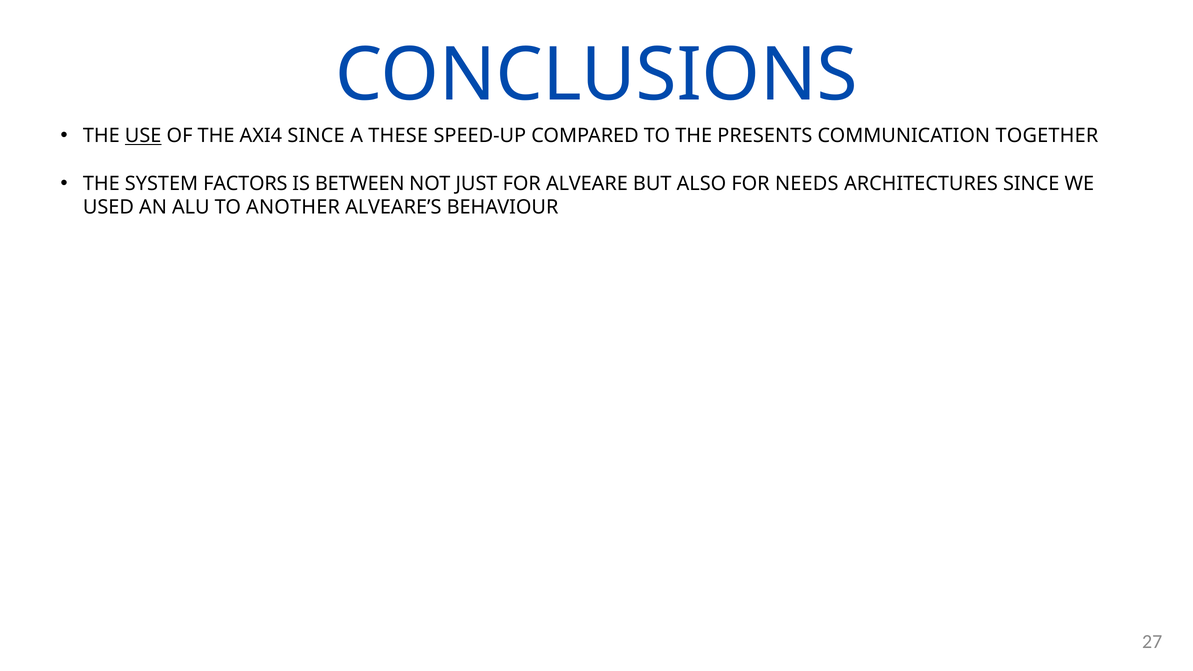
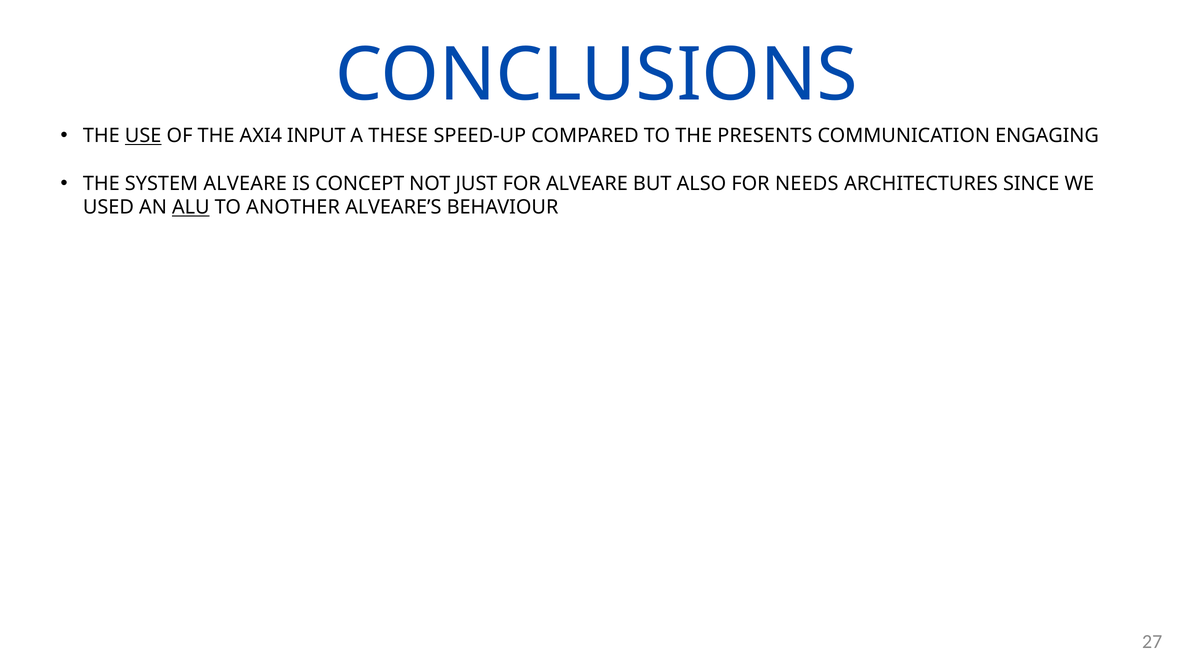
AXI4 SINCE: SINCE -> INPUT
TOGETHER: TOGETHER -> ENGAGING
SYSTEM FACTORS: FACTORS -> ALVEARE
BETWEEN: BETWEEN -> CONCEPT
ALU underline: none -> present
